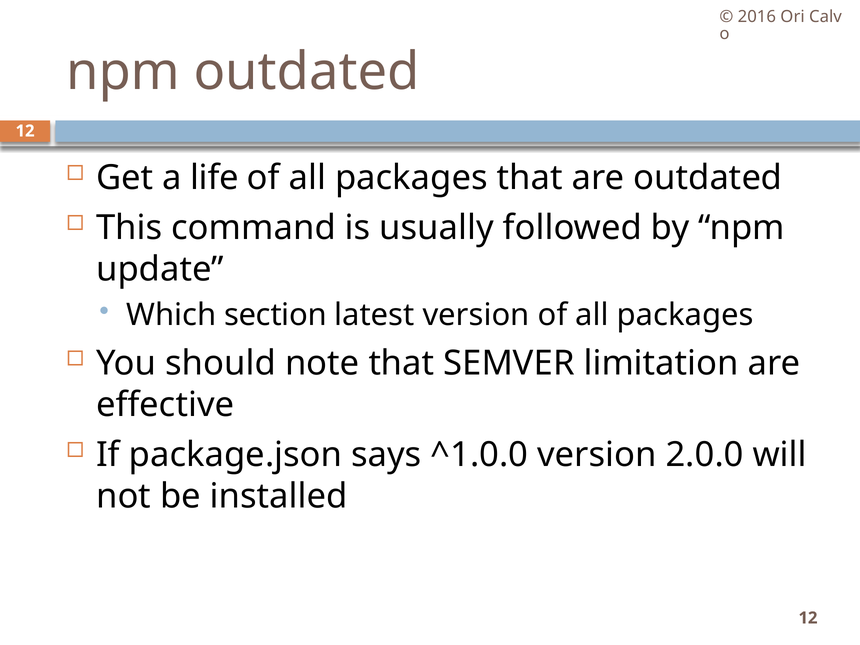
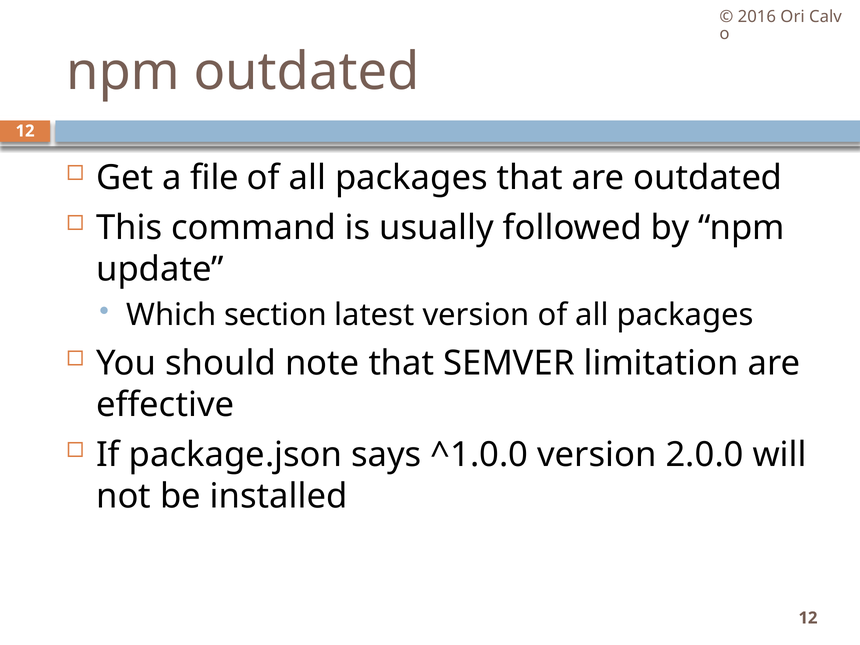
life: life -> file
